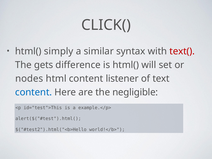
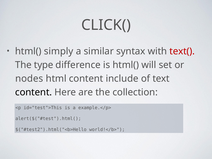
gets: gets -> type
listener: listener -> include
content at (34, 92) colour: blue -> black
negligible: negligible -> collection
